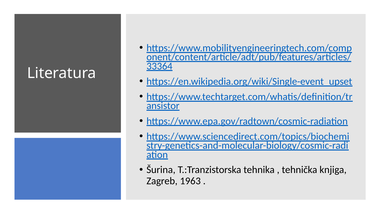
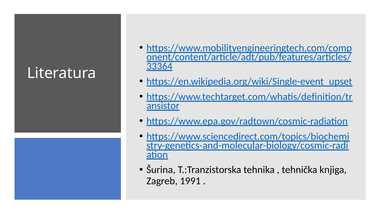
1963: 1963 -> 1991
